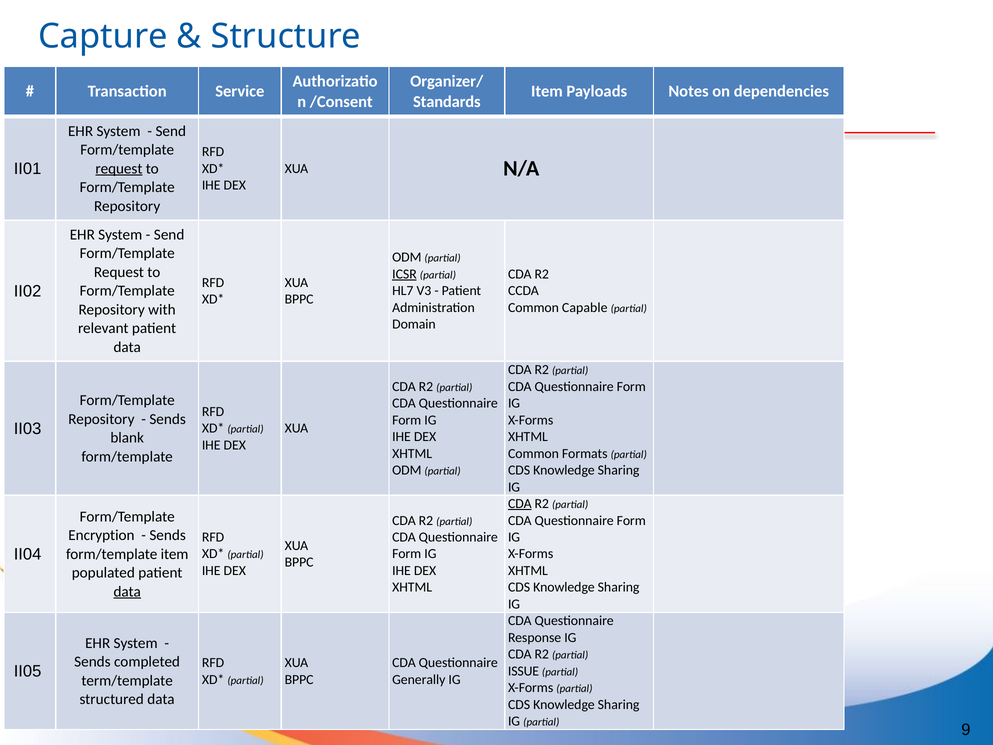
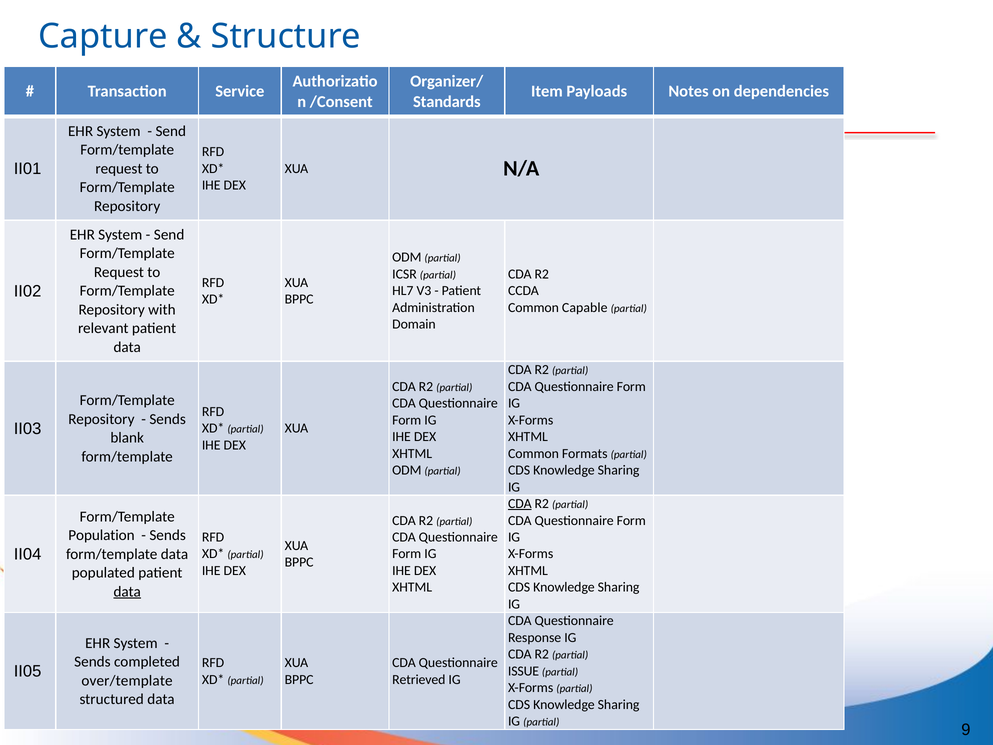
request at (119, 168) underline: present -> none
ICSR underline: present -> none
Encryption: Encryption -> Population
form/template item: item -> data
Generally: Generally -> Retrieved
term/template: term/template -> over/template
